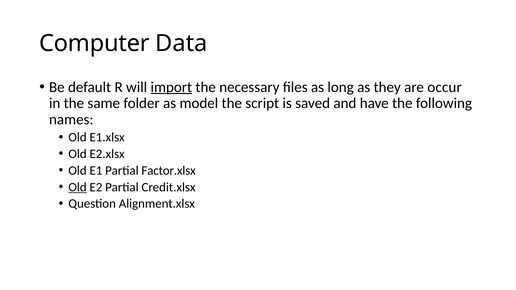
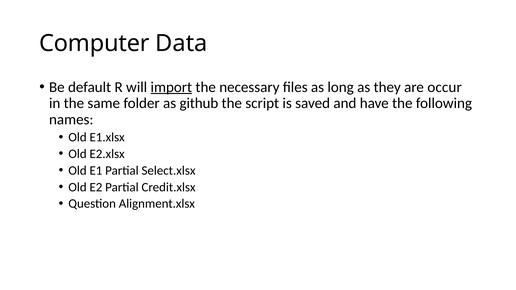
model: model -> github
Factor.xlsx: Factor.xlsx -> Select.xlsx
Old at (77, 187) underline: present -> none
